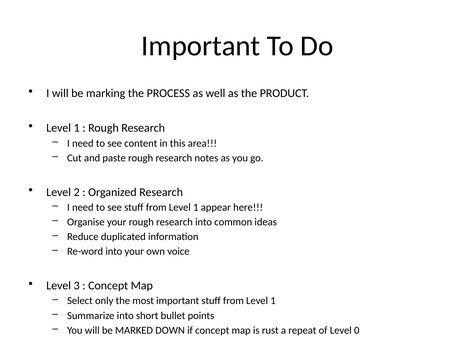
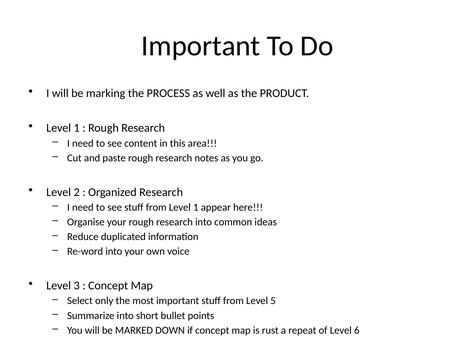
1 at (273, 301): 1 -> 5
0: 0 -> 6
